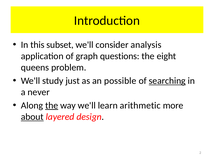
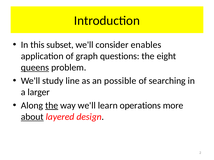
analysis: analysis -> enables
queens underline: none -> present
just: just -> line
searching underline: present -> none
never: never -> larger
arithmetic: arithmetic -> operations
